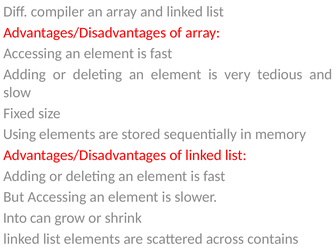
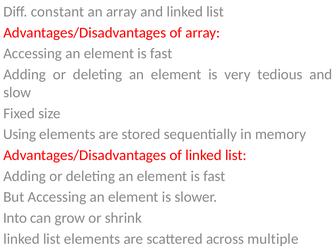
compiler: compiler -> constant
contains: contains -> multiple
